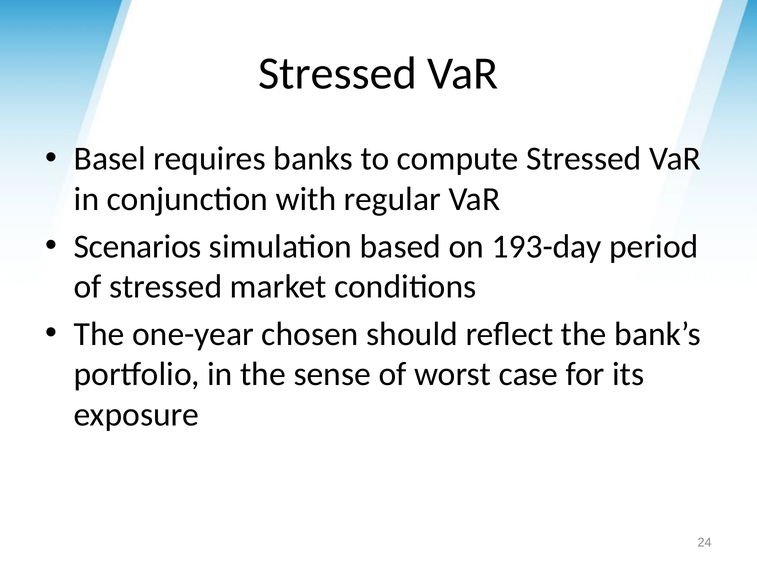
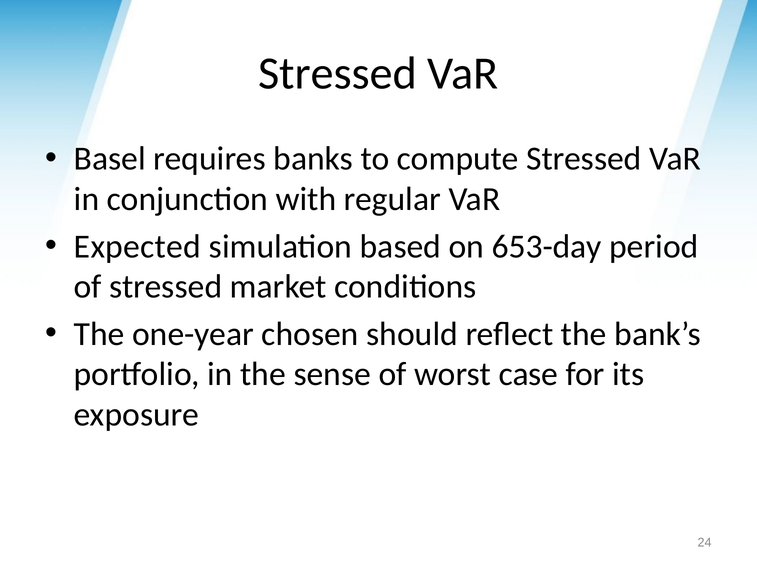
Scenarios: Scenarios -> Expected
193-day: 193-day -> 653-day
